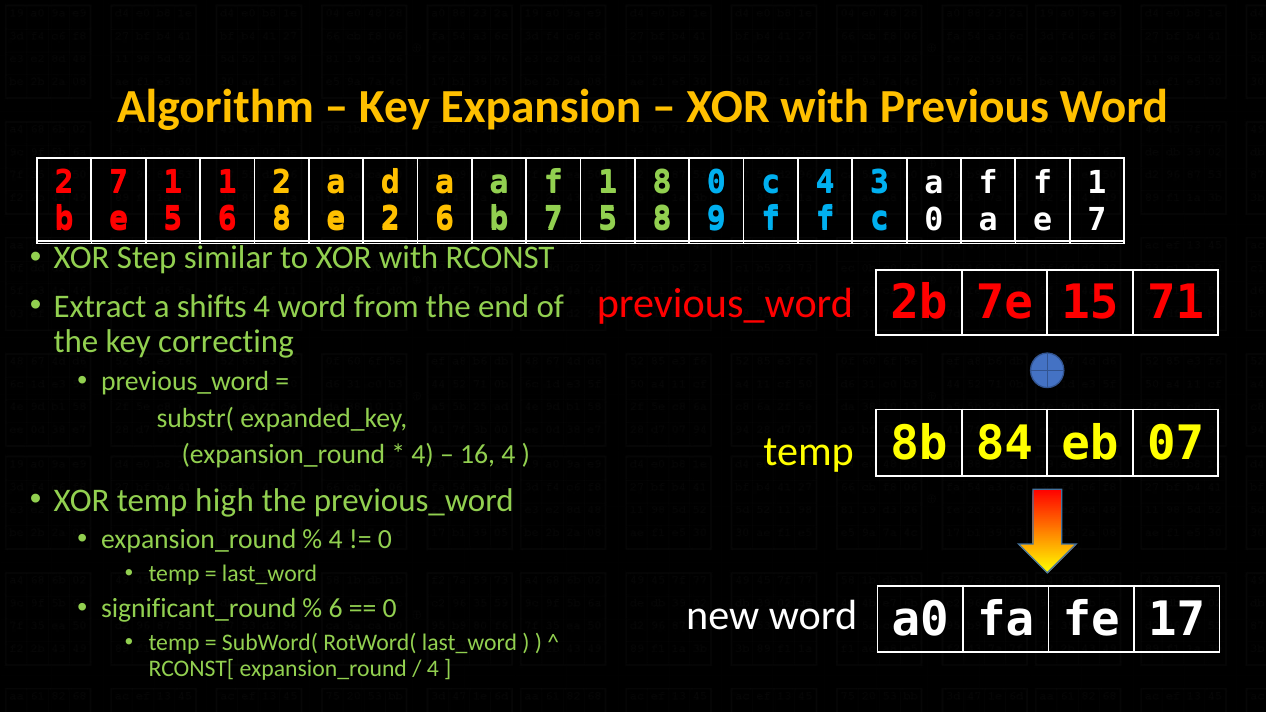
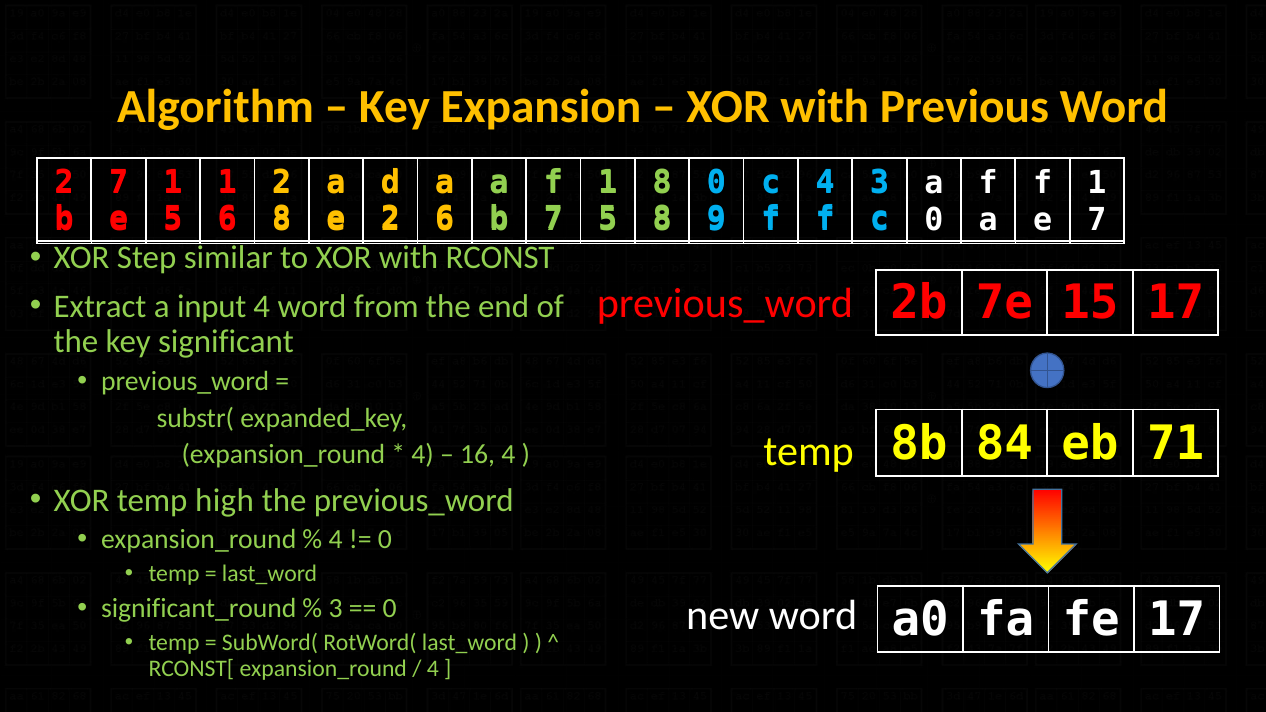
15 71: 71 -> 17
shifts: shifts -> input
correcting: correcting -> significant
07: 07 -> 71
6 at (336, 608): 6 -> 3
